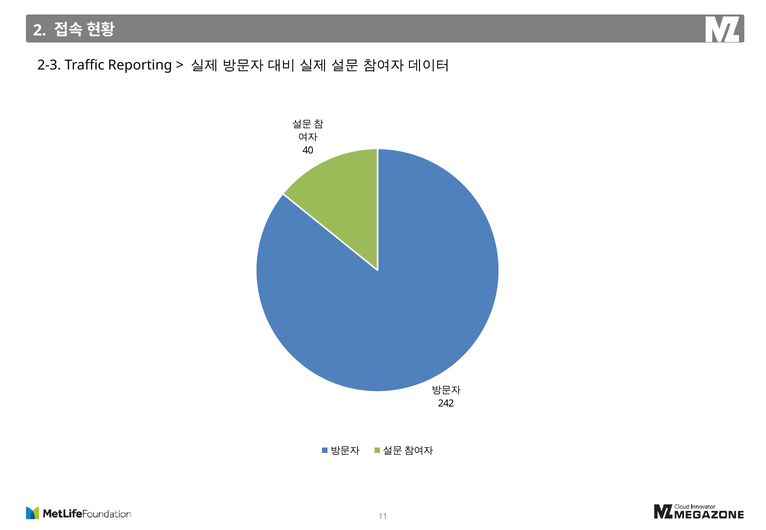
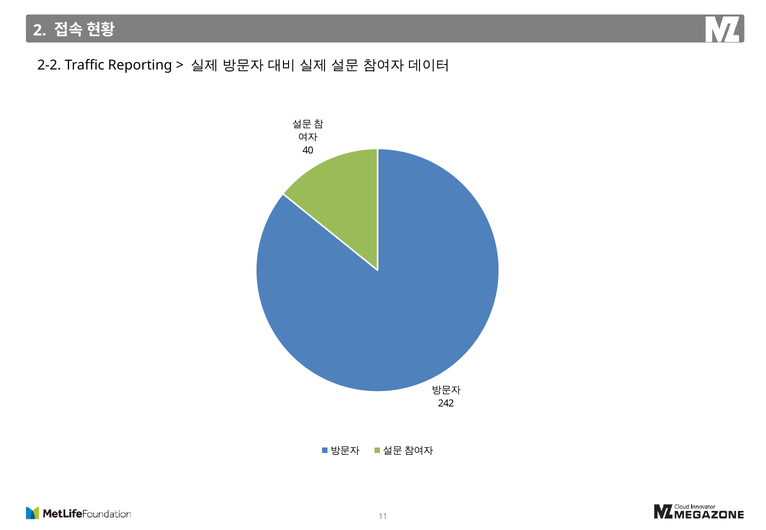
2-3: 2-3 -> 2-2
